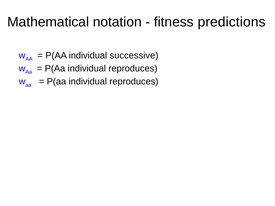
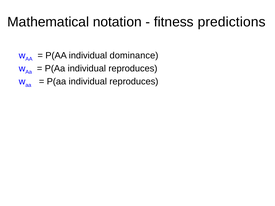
successive: successive -> dominance
